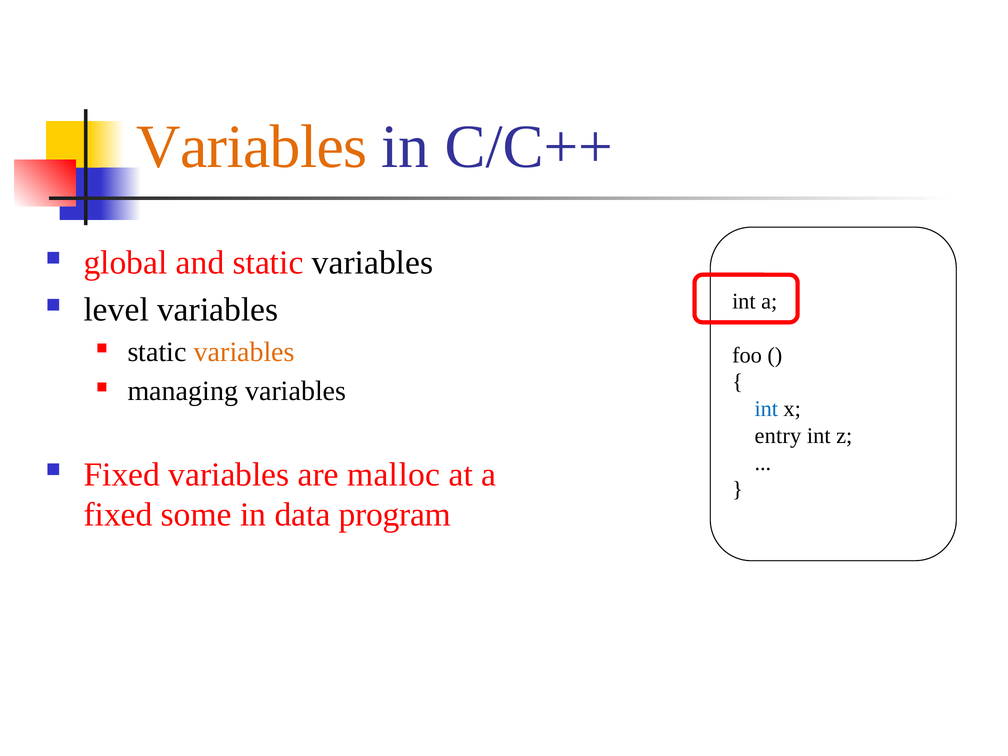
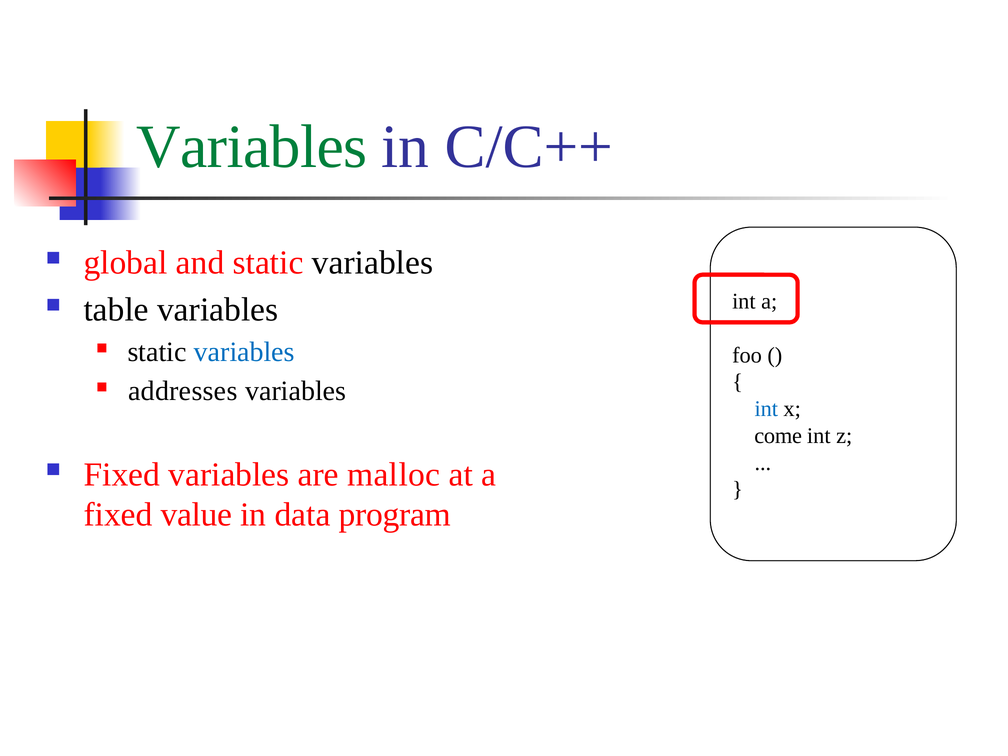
Variables at (252, 147) colour: orange -> green
level: level -> table
variables at (244, 352) colour: orange -> blue
managing: managing -> addresses
entry: entry -> come
some: some -> value
